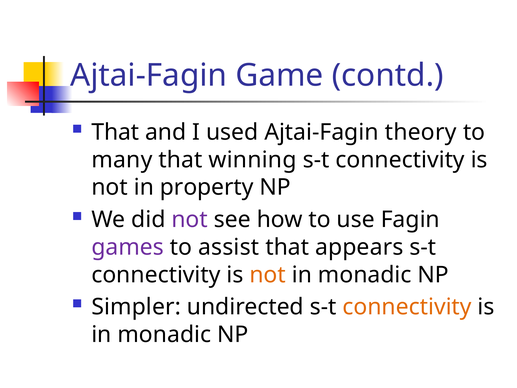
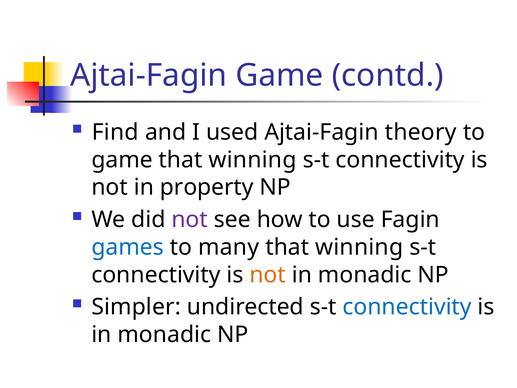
That at (115, 132): That -> Find
many at (122, 160): many -> game
games colour: purple -> blue
assist: assist -> many
appears at (359, 247): appears -> winning
connectivity at (407, 307) colour: orange -> blue
